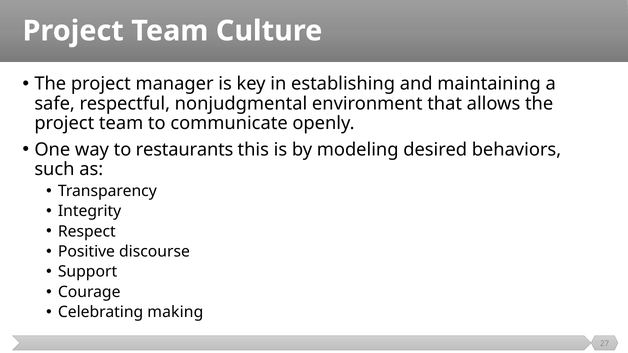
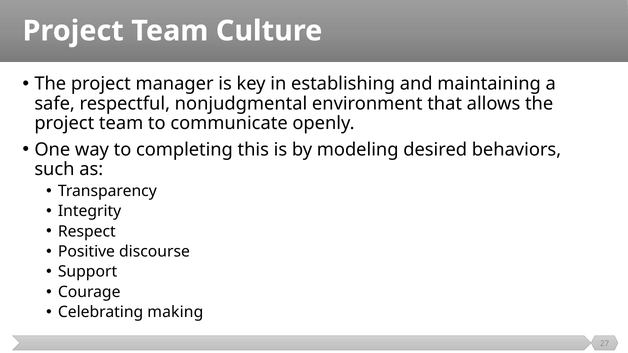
restaurants: restaurants -> completing
